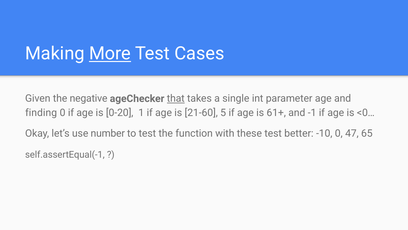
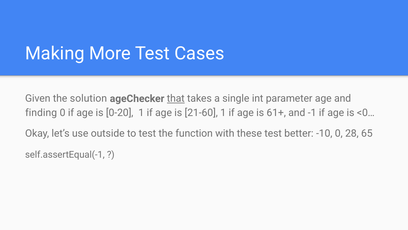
More underline: present -> none
negative: negative -> solution
21-60 5: 5 -> 1
number: number -> outside
47: 47 -> 28
